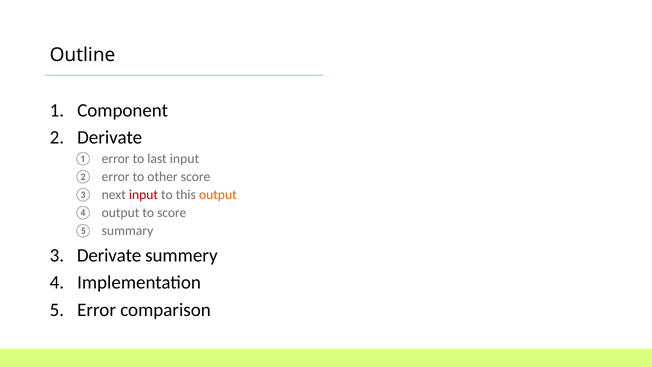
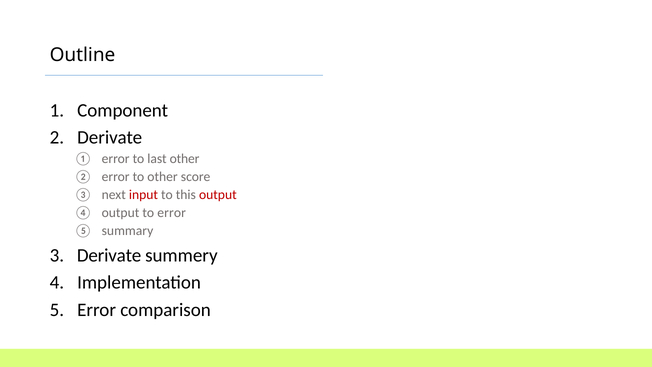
last input: input -> other
output at (218, 195) colour: orange -> red
to score: score -> error
